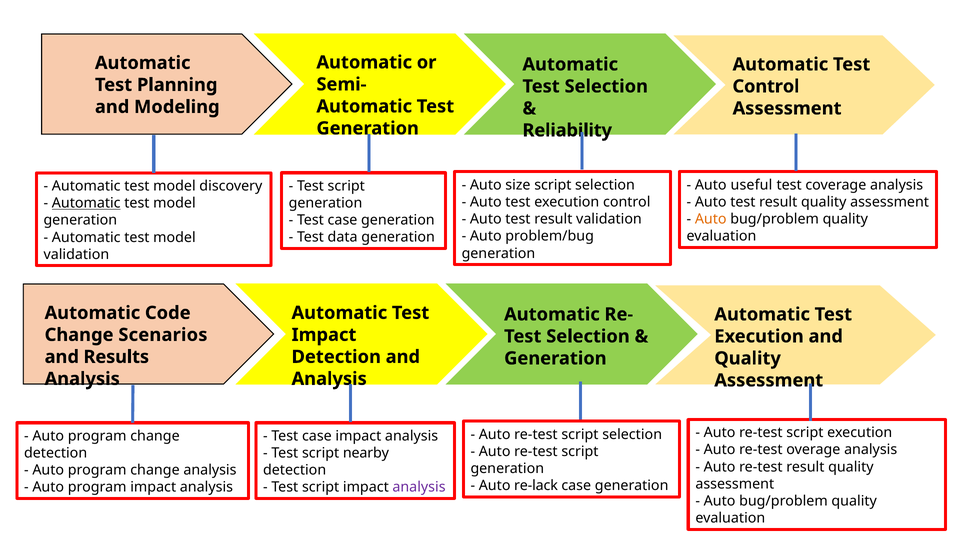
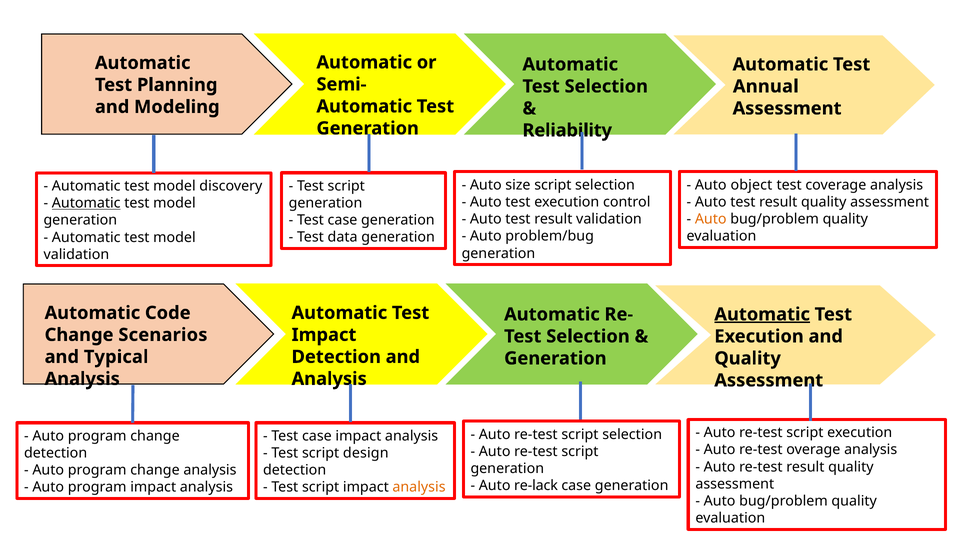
Control at (766, 86): Control -> Annual
useful: useful -> object
Automatic at (762, 314) underline: none -> present
Results: Results -> Typical
nearby: nearby -> design
analysis at (419, 487) colour: purple -> orange
